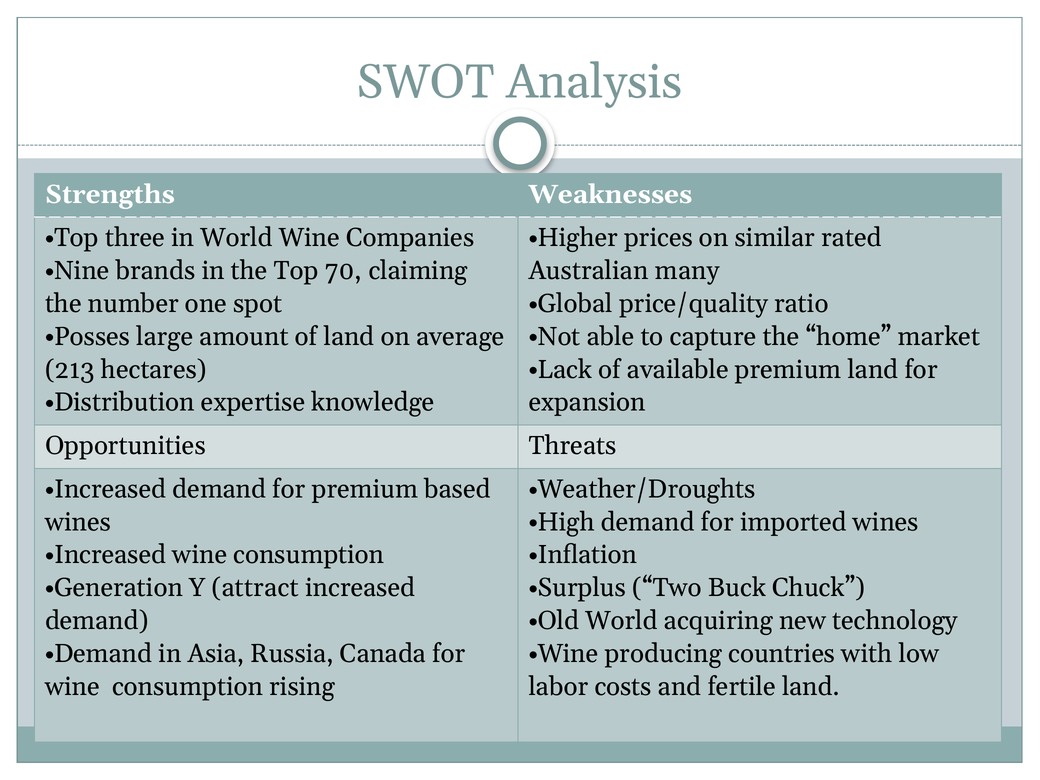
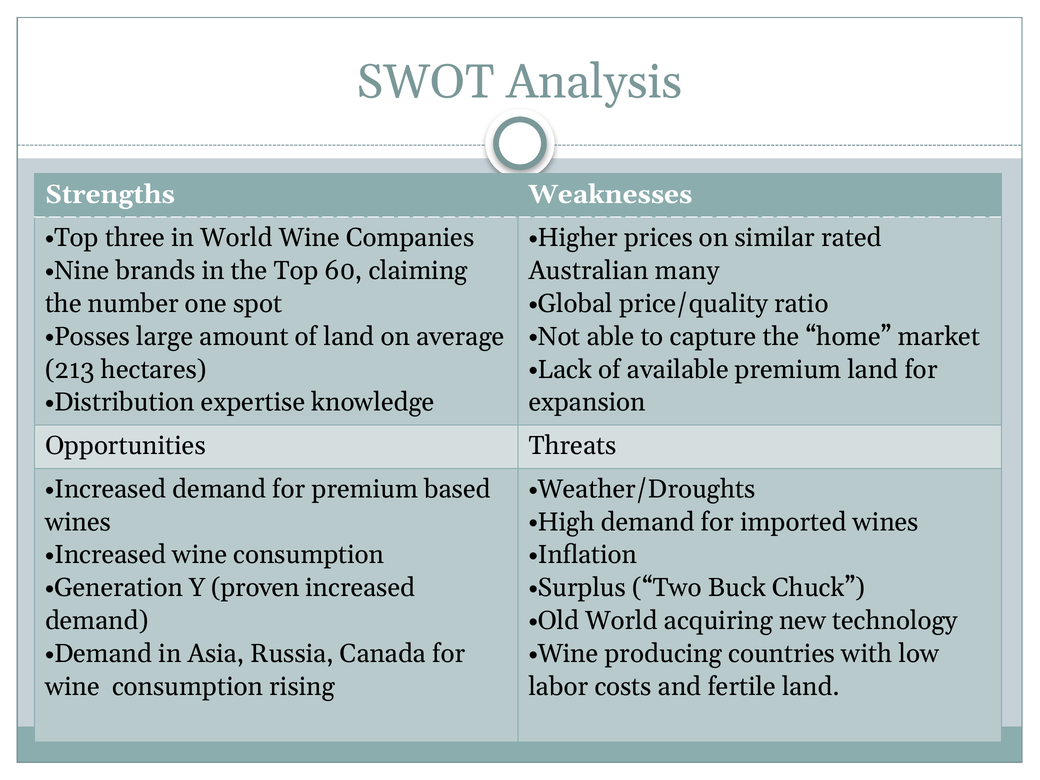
70: 70 -> 60
attract: attract -> proven
